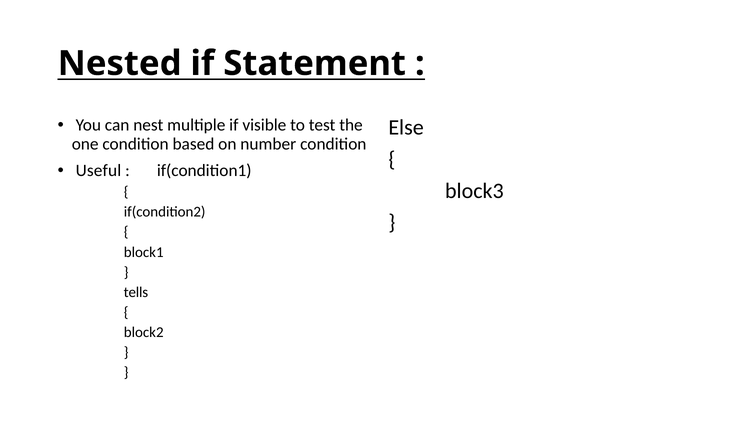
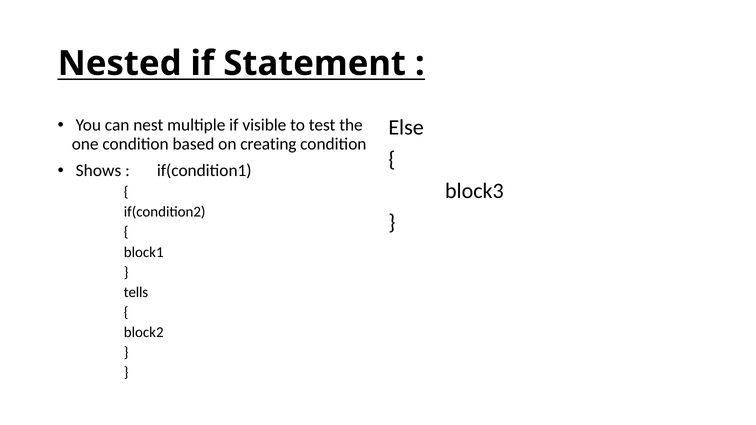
number: number -> creating
Useful: Useful -> Shows
